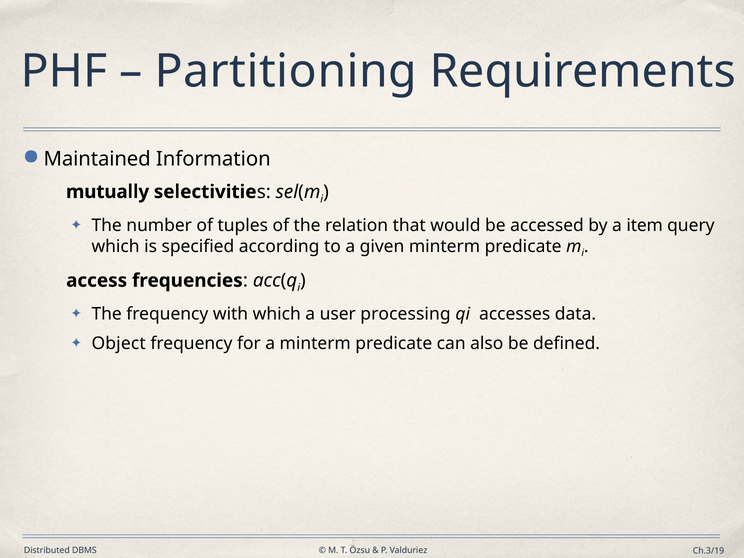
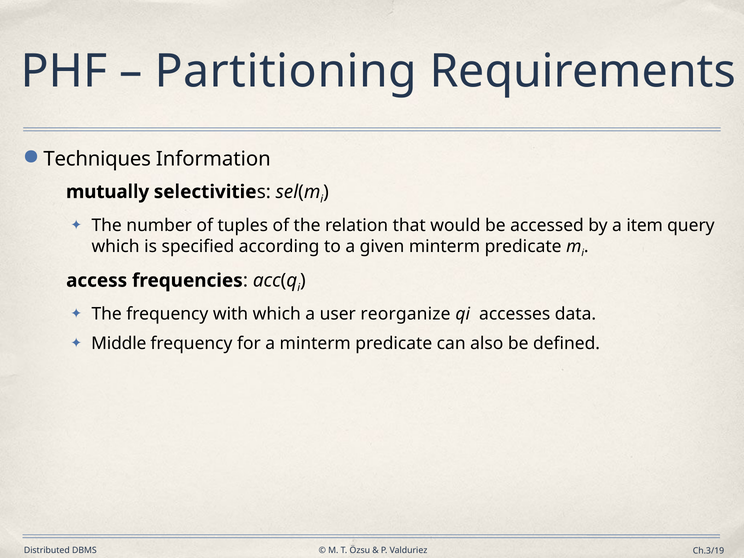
Maintained: Maintained -> Techniques
processing: processing -> reorganize
Object: Object -> Middle
